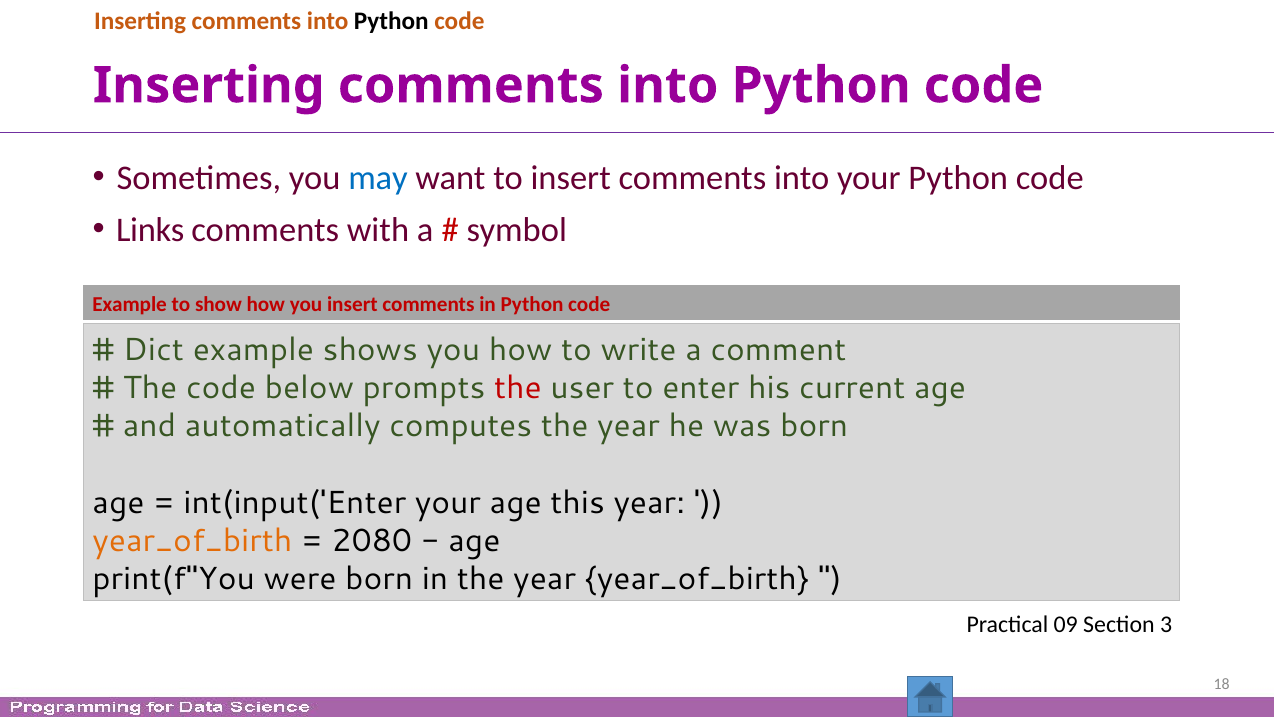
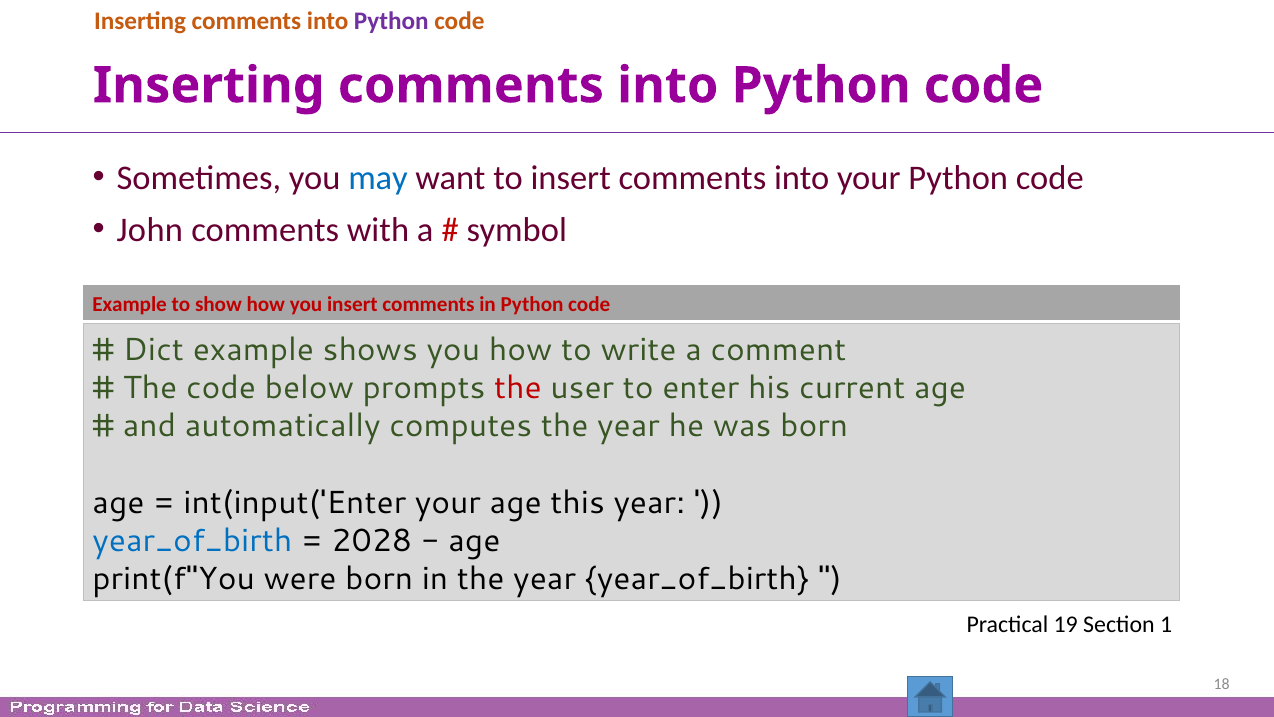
Python at (391, 22) colour: black -> purple
Links: Links -> John
year_of_birth at (192, 541) colour: orange -> blue
2080: 2080 -> 2028
09: 09 -> 19
3: 3 -> 1
